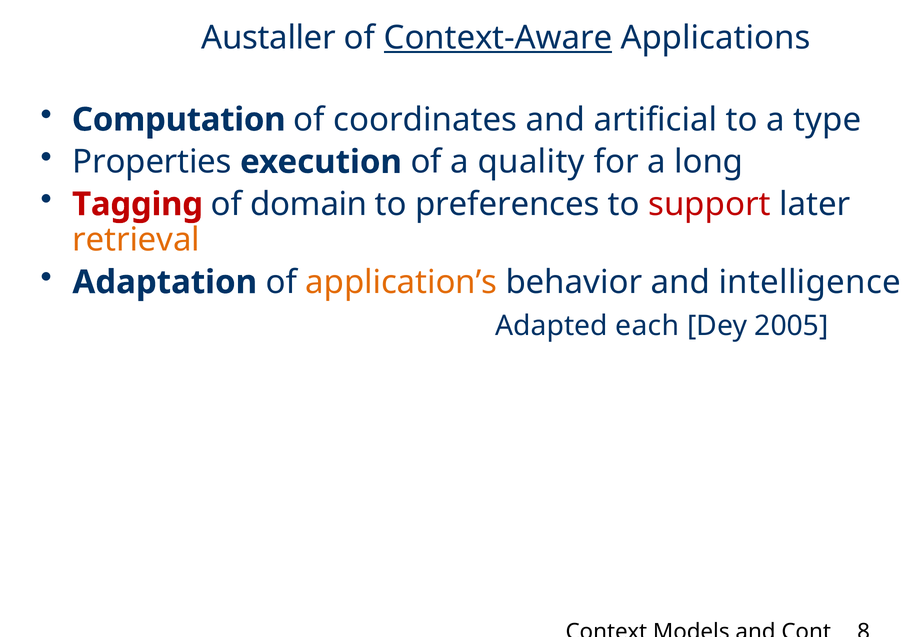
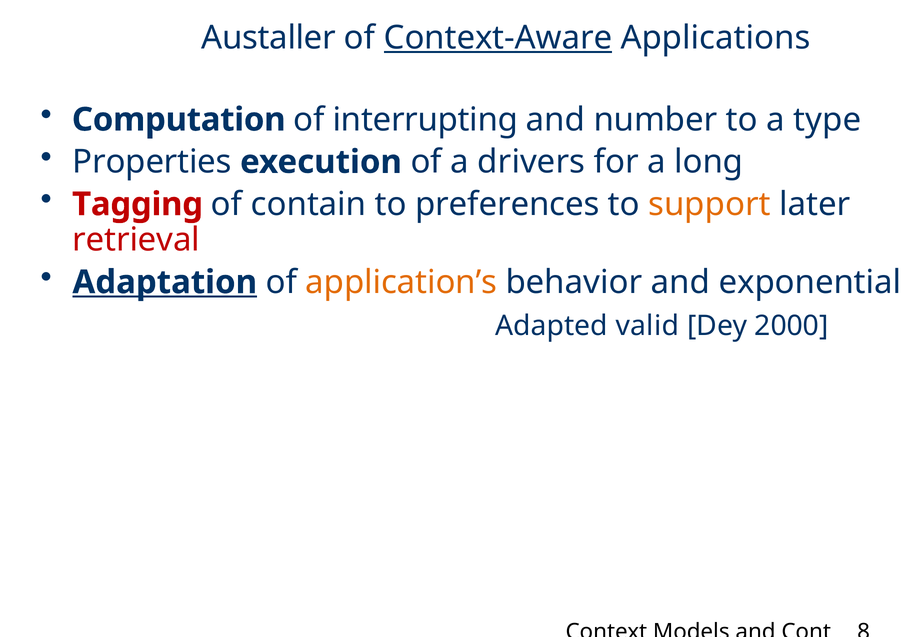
coordinates: coordinates -> interrupting
artificial: artificial -> number
quality: quality -> drivers
domain: domain -> contain
support colour: red -> orange
retrieval colour: orange -> red
Adaptation underline: none -> present
intelligence: intelligence -> exponential
each: each -> valid
2005: 2005 -> 2000
